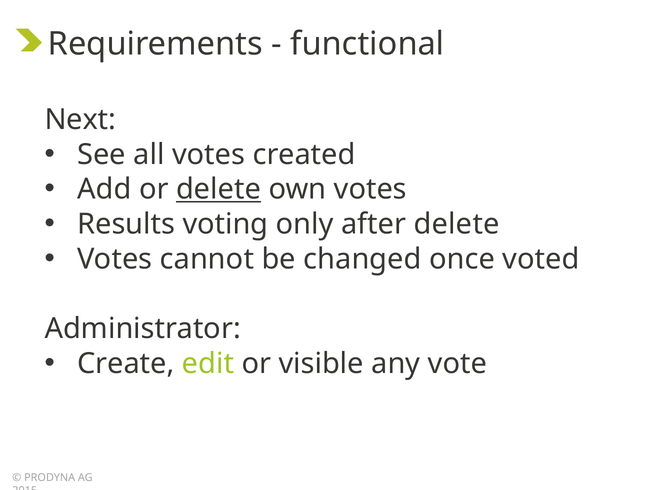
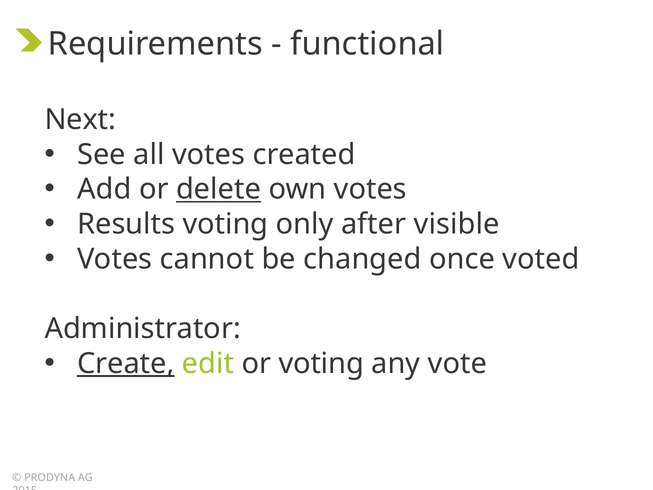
after delete: delete -> visible
Create underline: none -> present
or visible: visible -> voting
